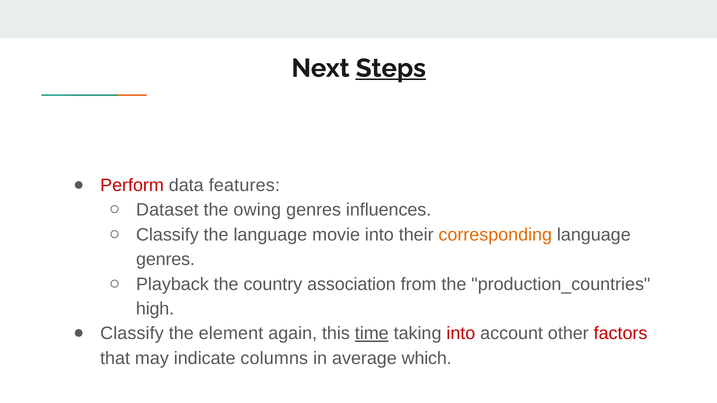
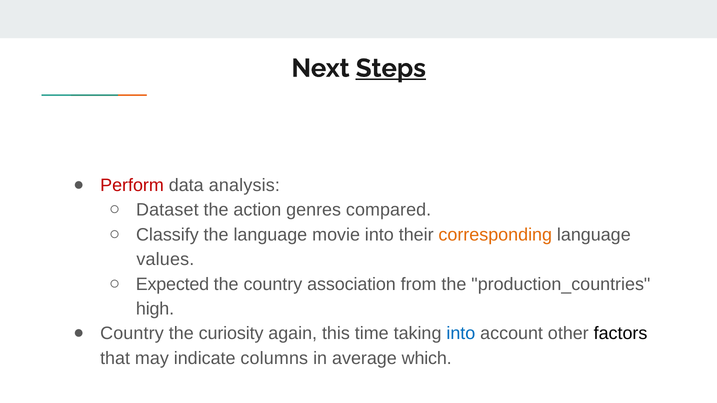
features: features -> analysis
owing: owing -> action
influences: influences -> compared
genres at (165, 260): genres -> values
Playback: Playback -> Expected
Classify at (132, 334): Classify -> Country
element: element -> curiosity
time underline: present -> none
into at (461, 334) colour: red -> blue
factors colour: red -> black
